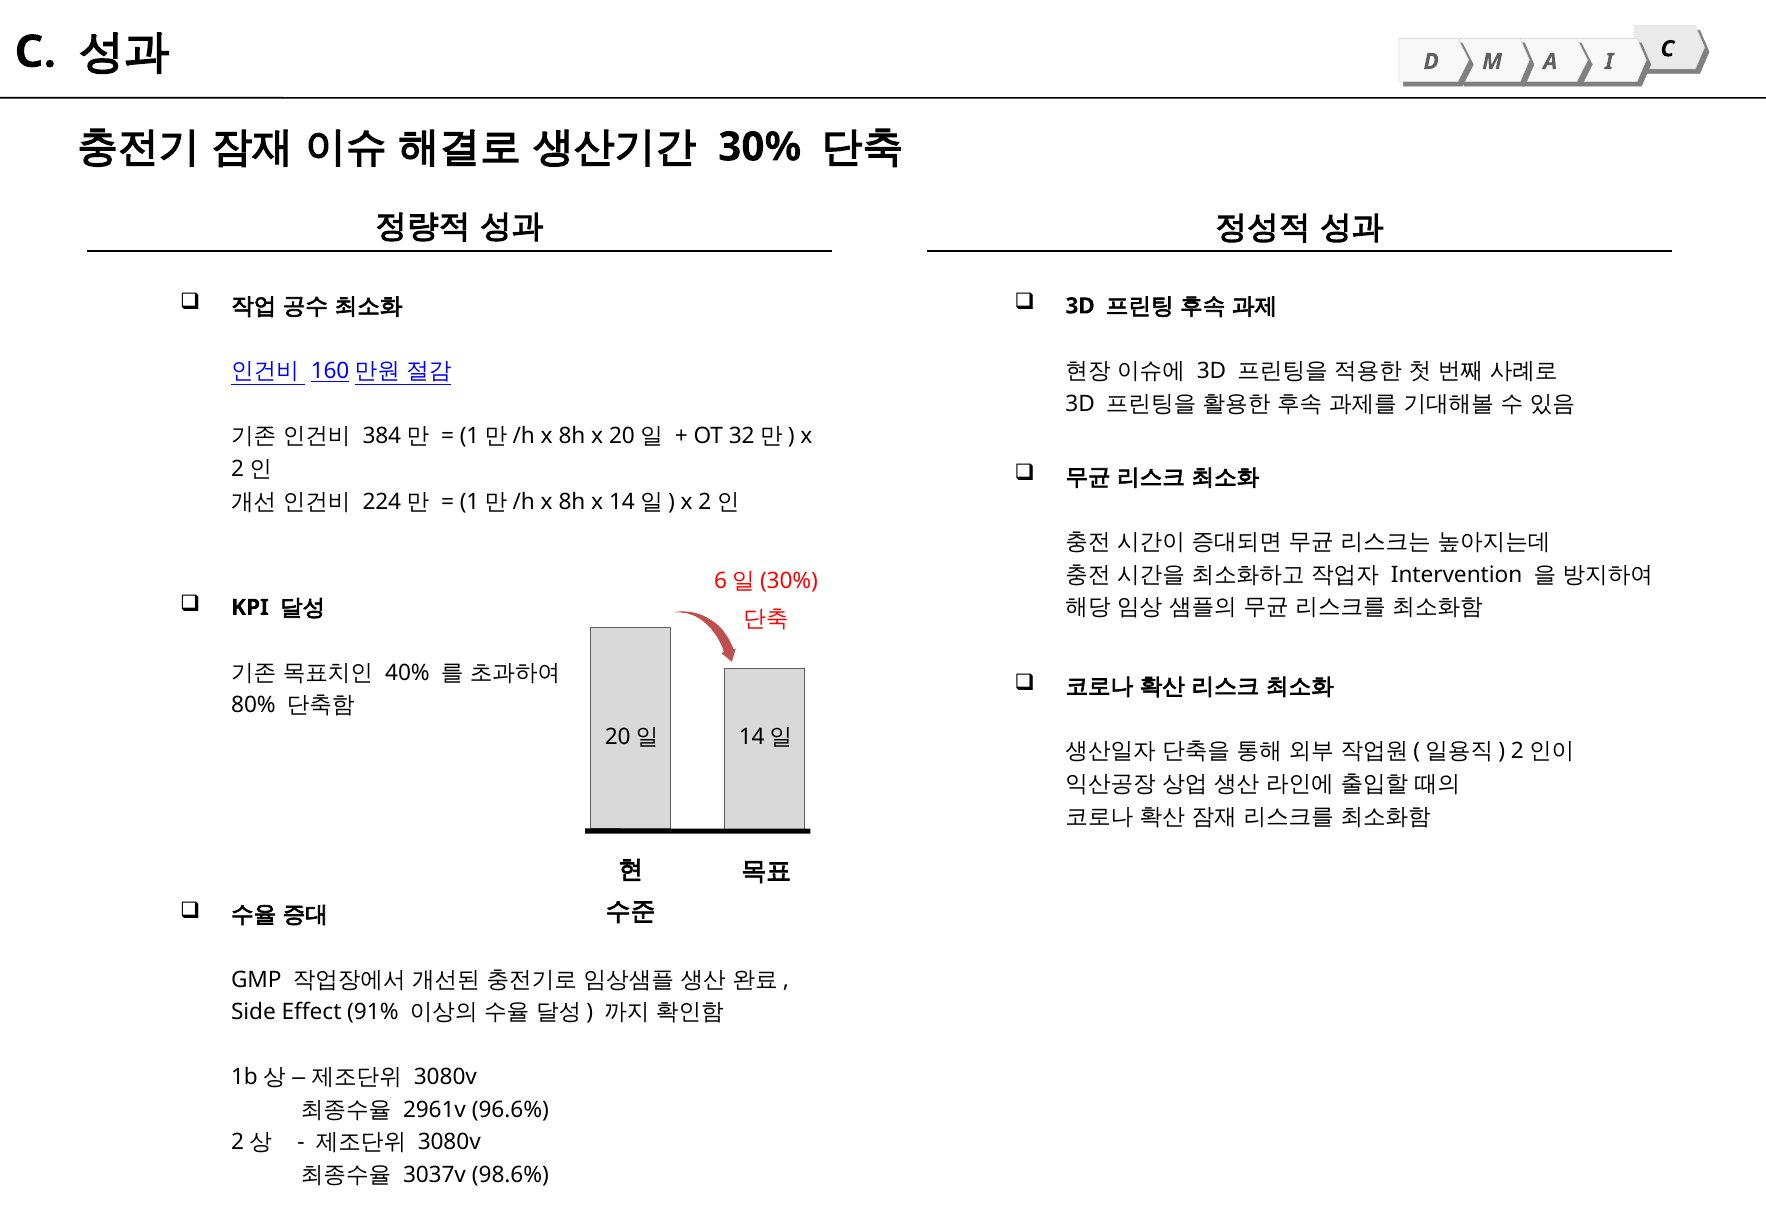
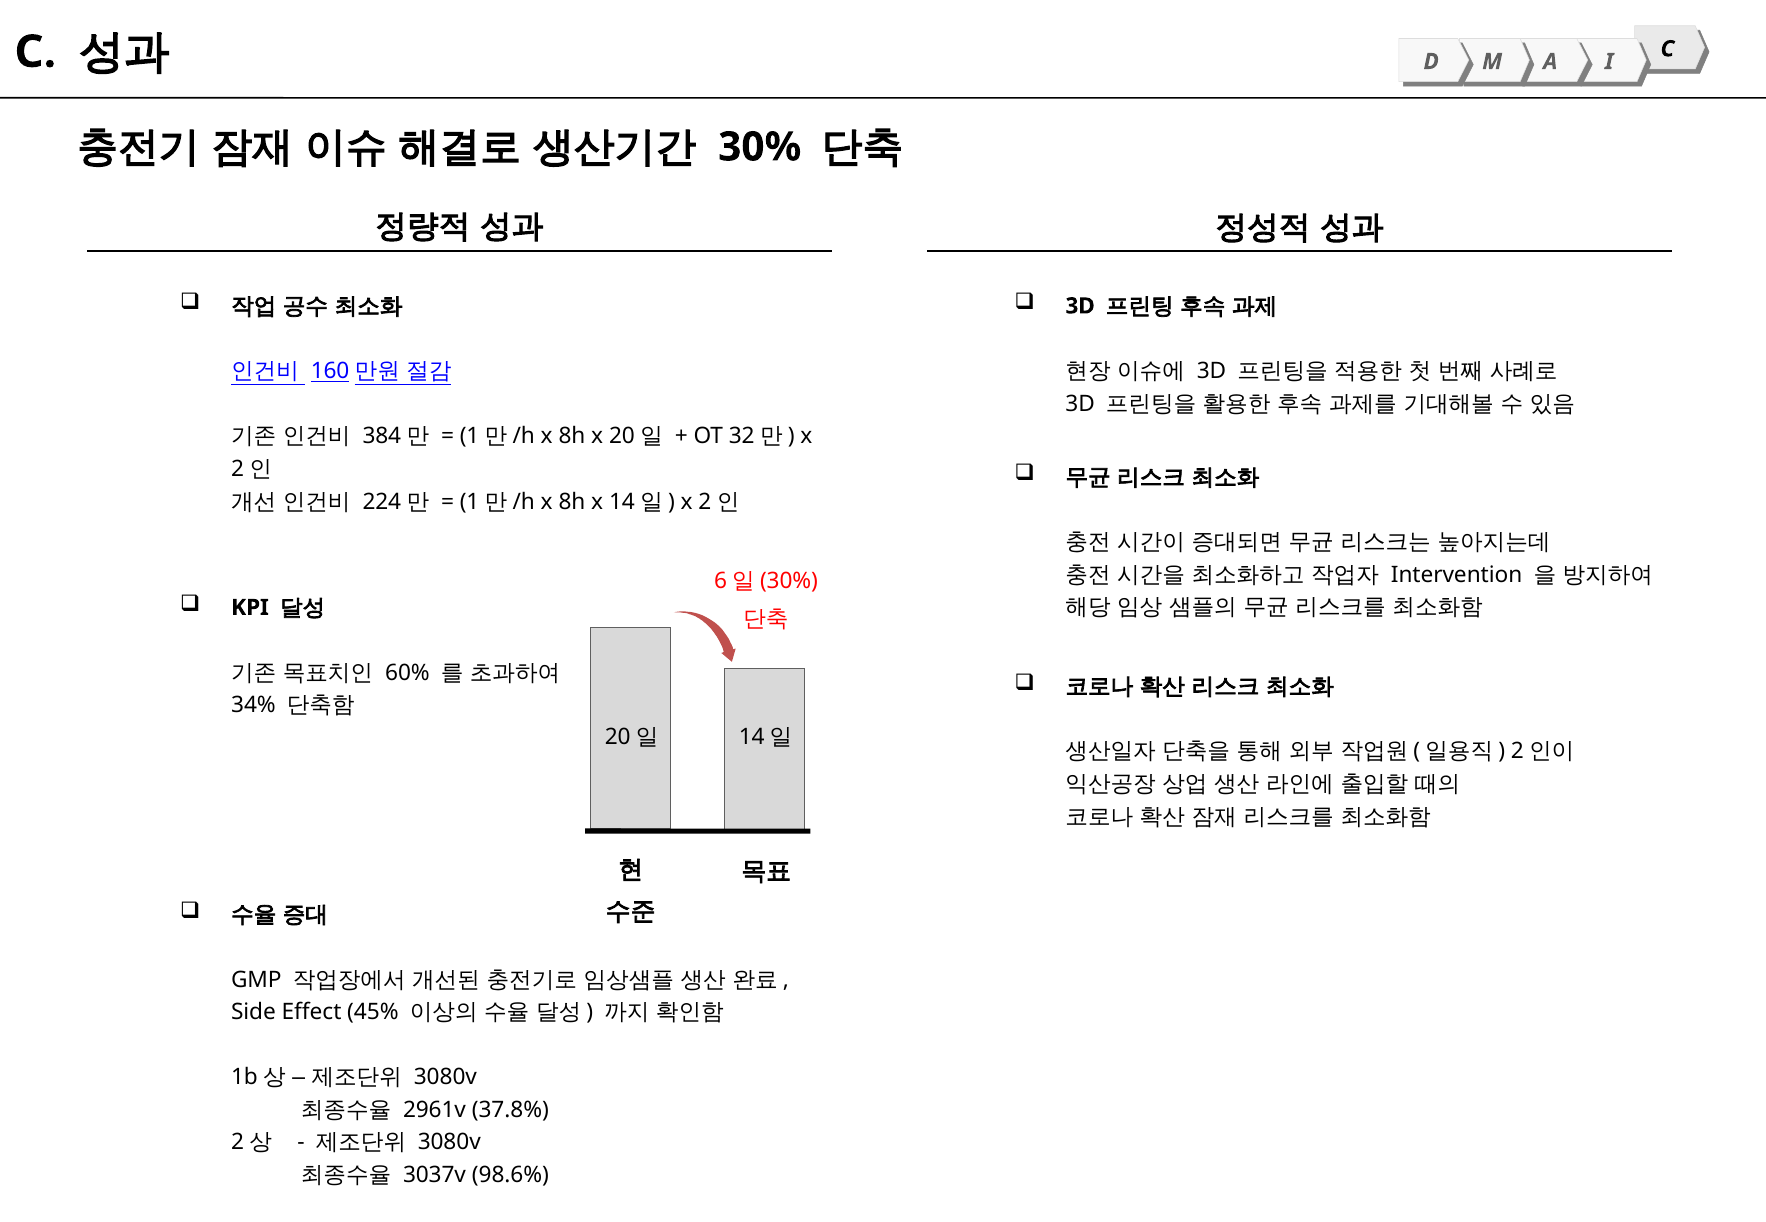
40%: 40% -> 60%
80%: 80% -> 34%
91%: 91% -> 45%
96.6%: 96.6% -> 37.8%
